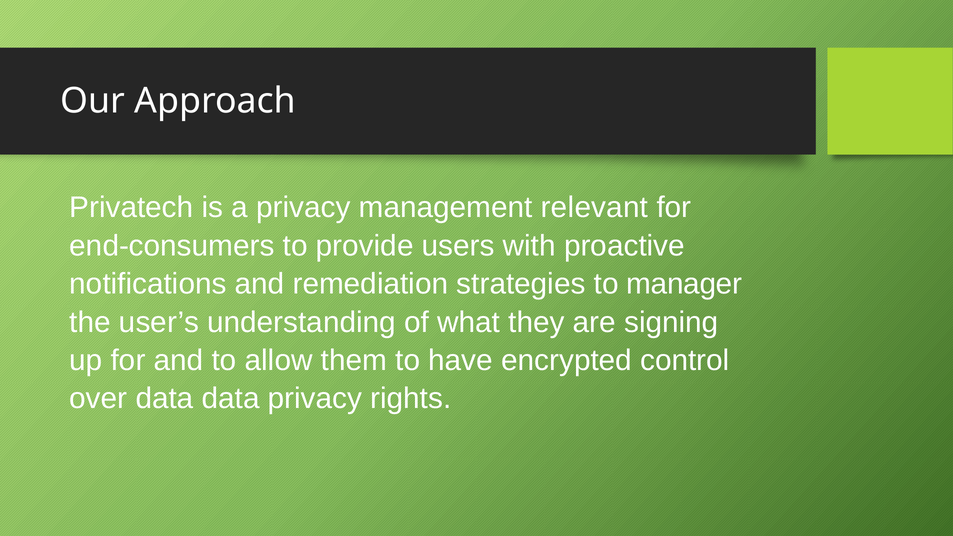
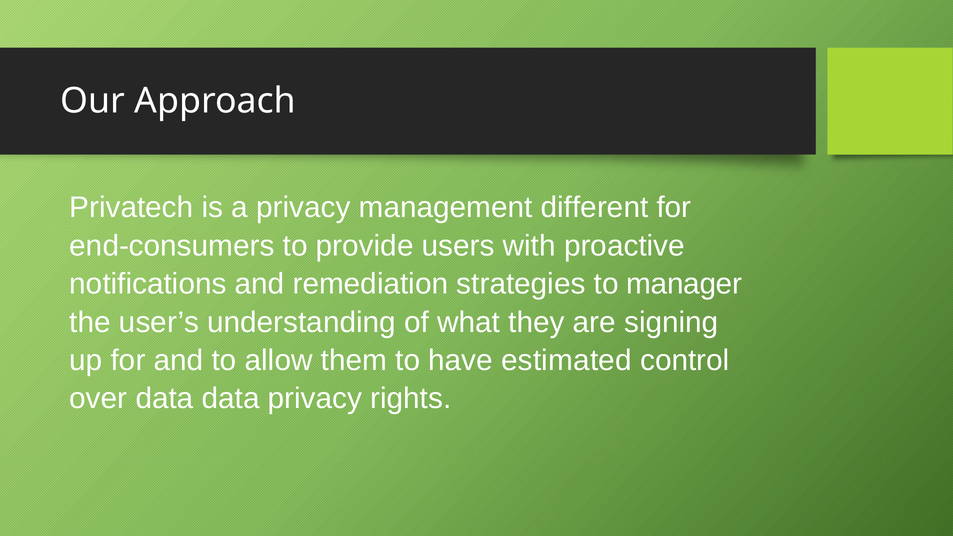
relevant: relevant -> different
encrypted: encrypted -> estimated
